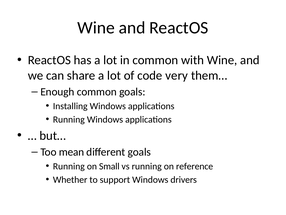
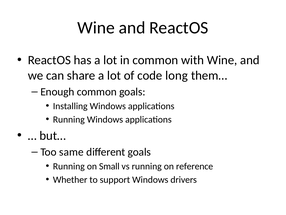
very: very -> long
mean: mean -> same
